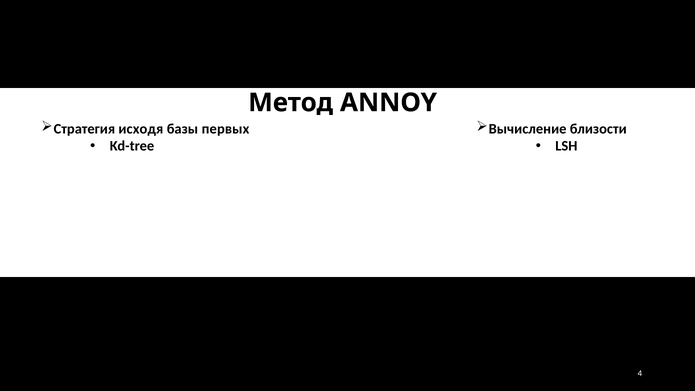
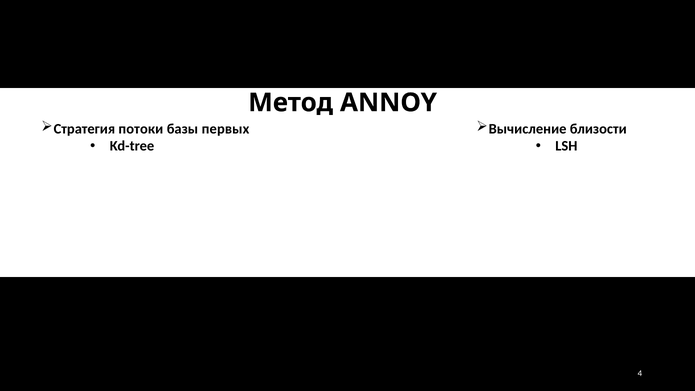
исходя: исходя -> потоки
